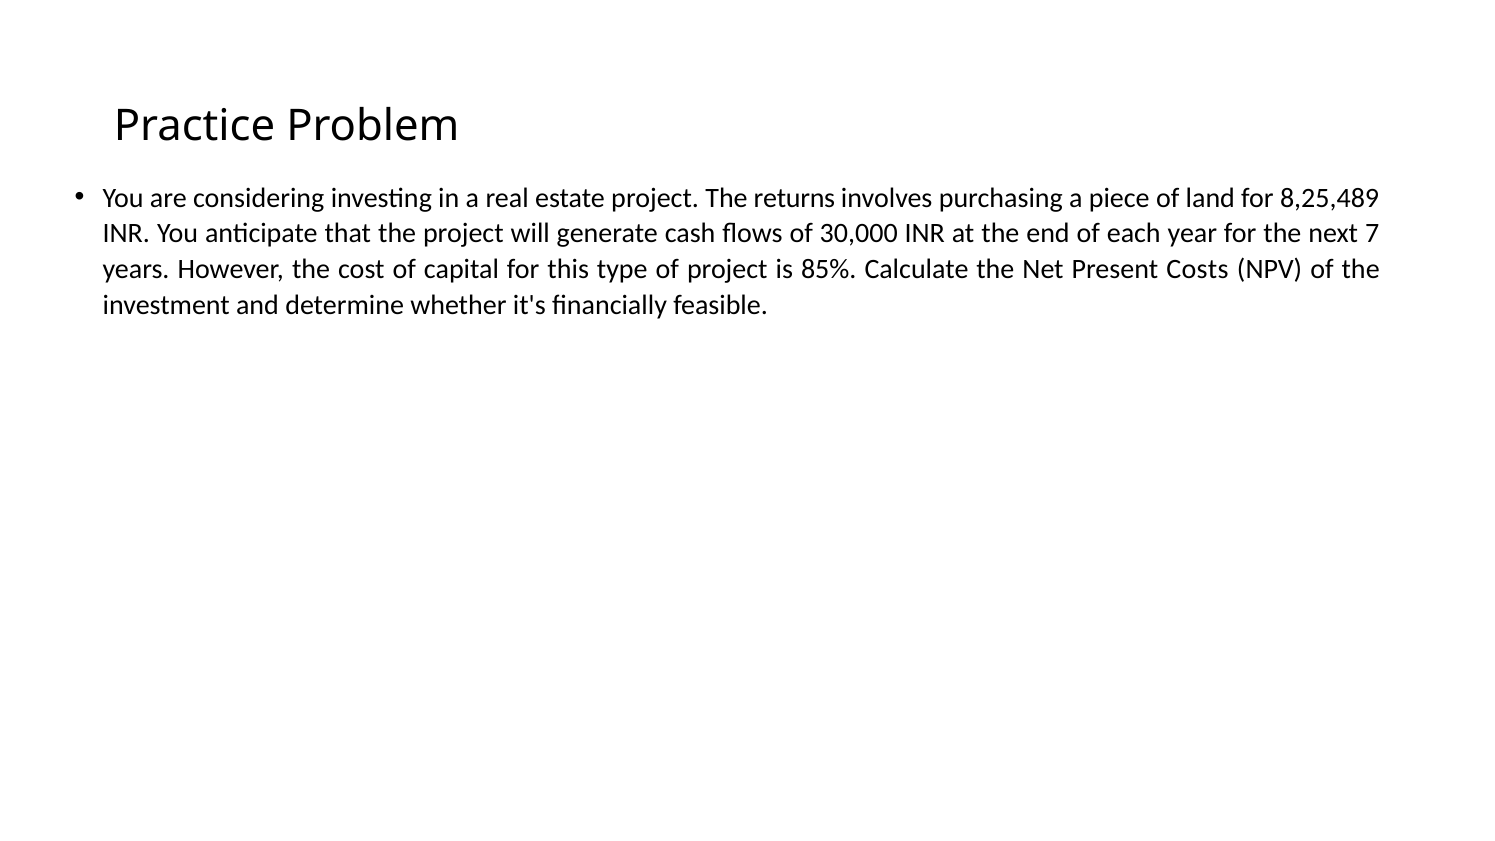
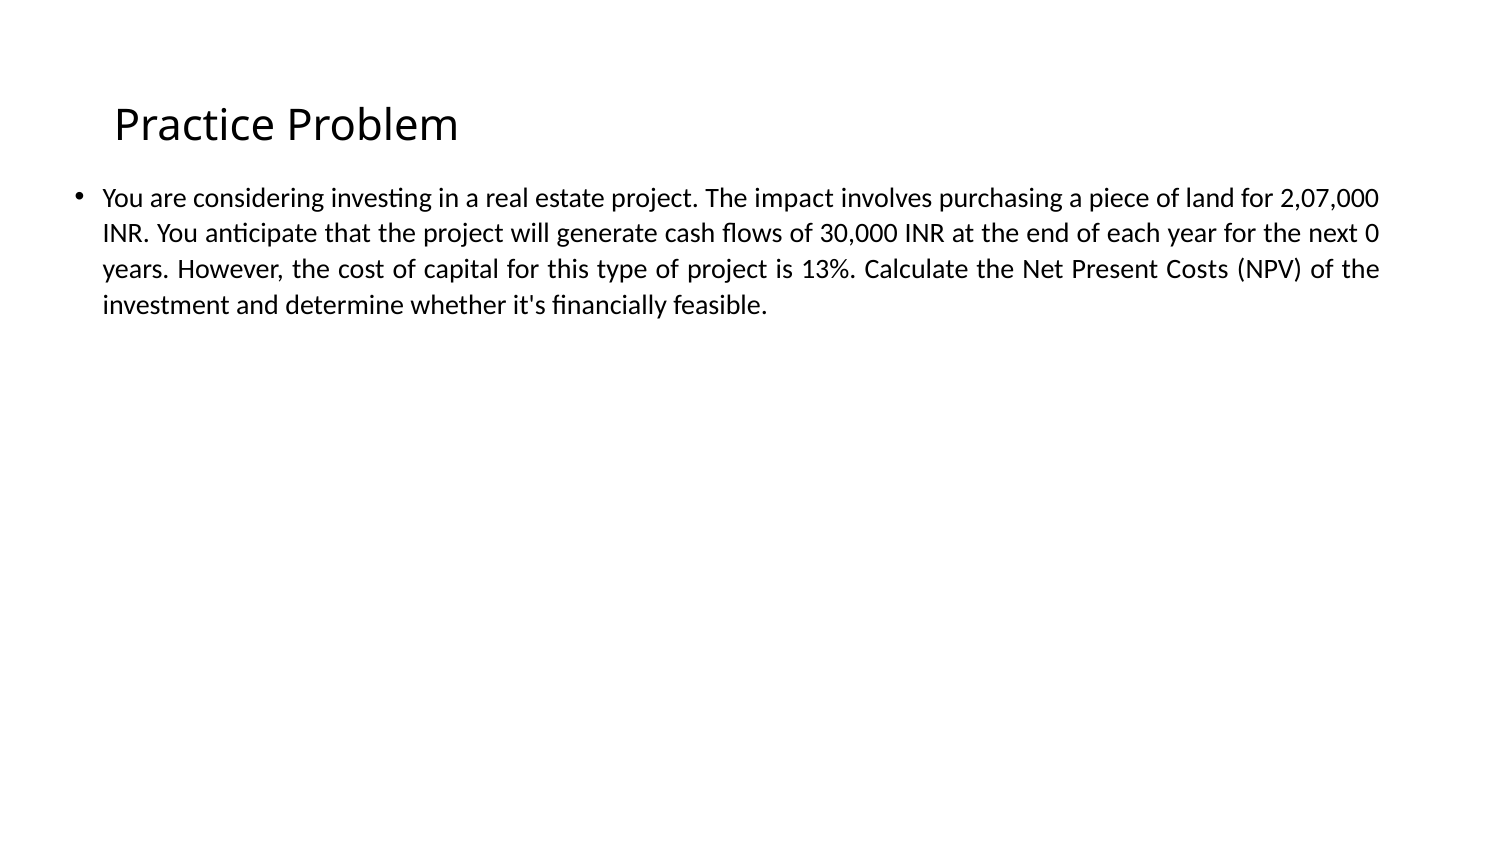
The returns: returns -> impact
8,25,489: 8,25,489 -> 2,07,000
7: 7 -> 0
85%: 85% -> 13%
